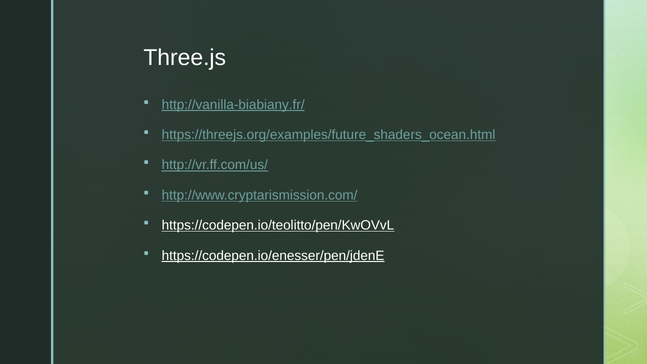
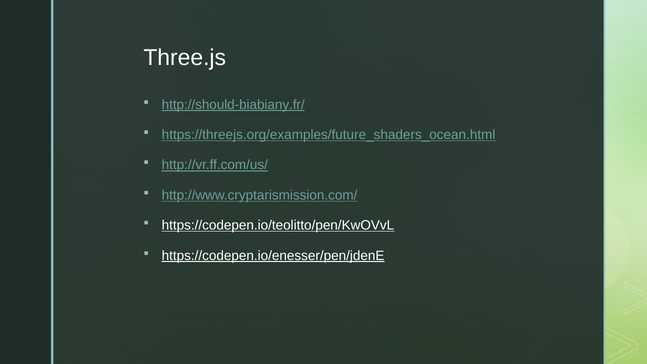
http://vanilla-biabiany.fr/: http://vanilla-biabiany.fr/ -> http://should-biabiany.fr/
